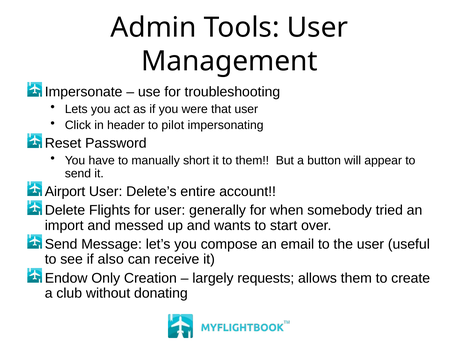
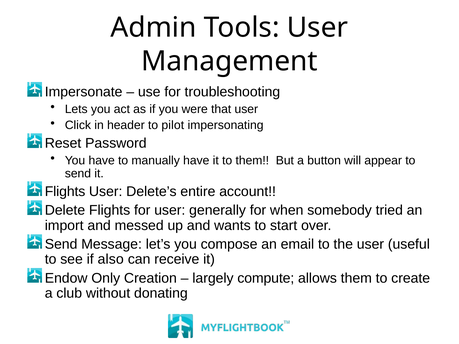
manually short: short -> have
Airport at (65, 192): Airport -> Flights
requests: requests -> compute
